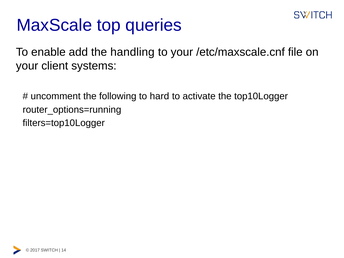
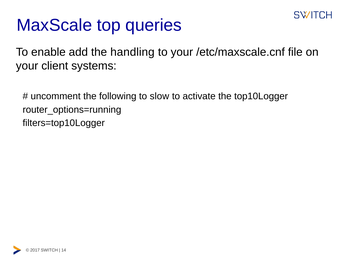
hard: hard -> slow
